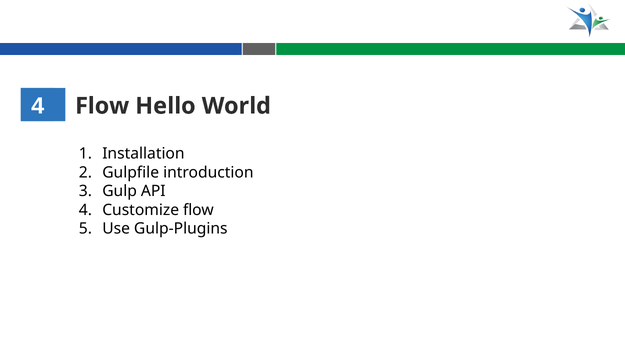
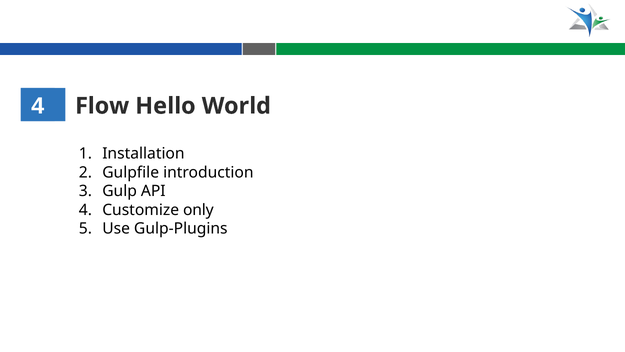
Customize flow: flow -> only
